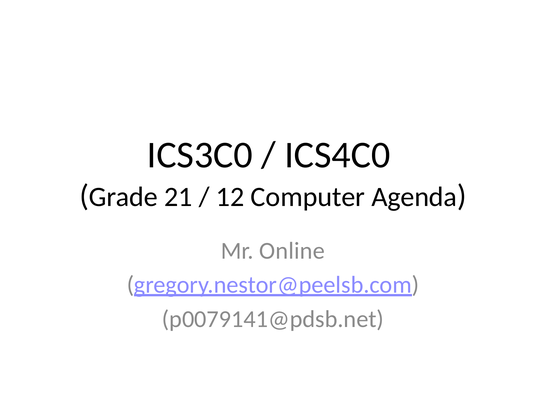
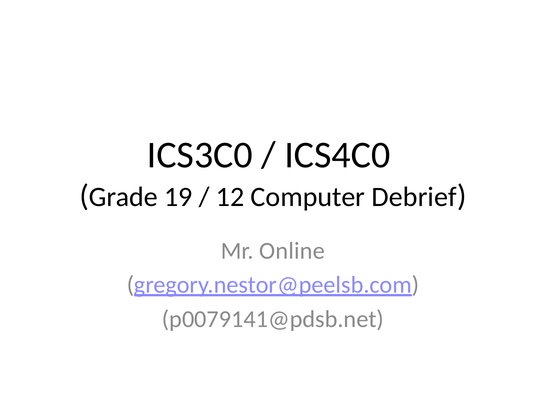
21: 21 -> 19
Agenda: Agenda -> Debrief
